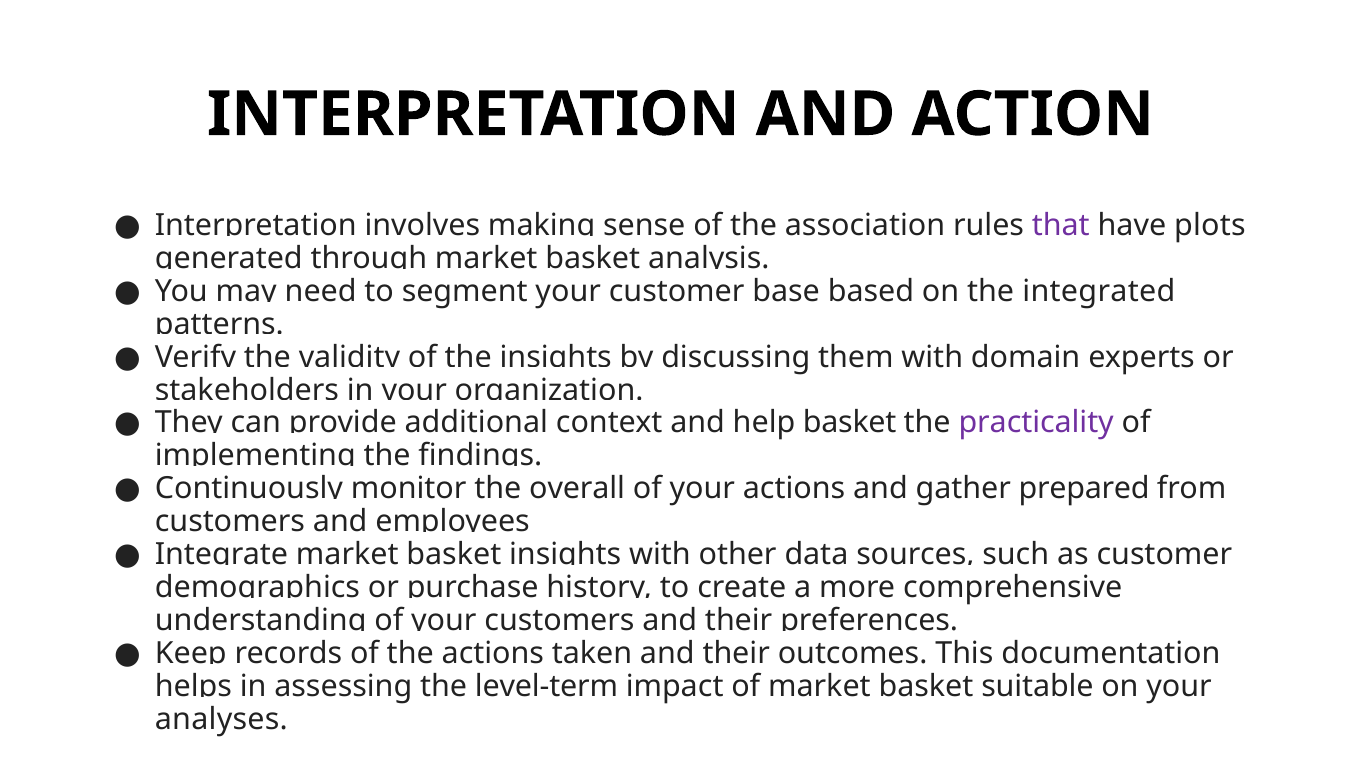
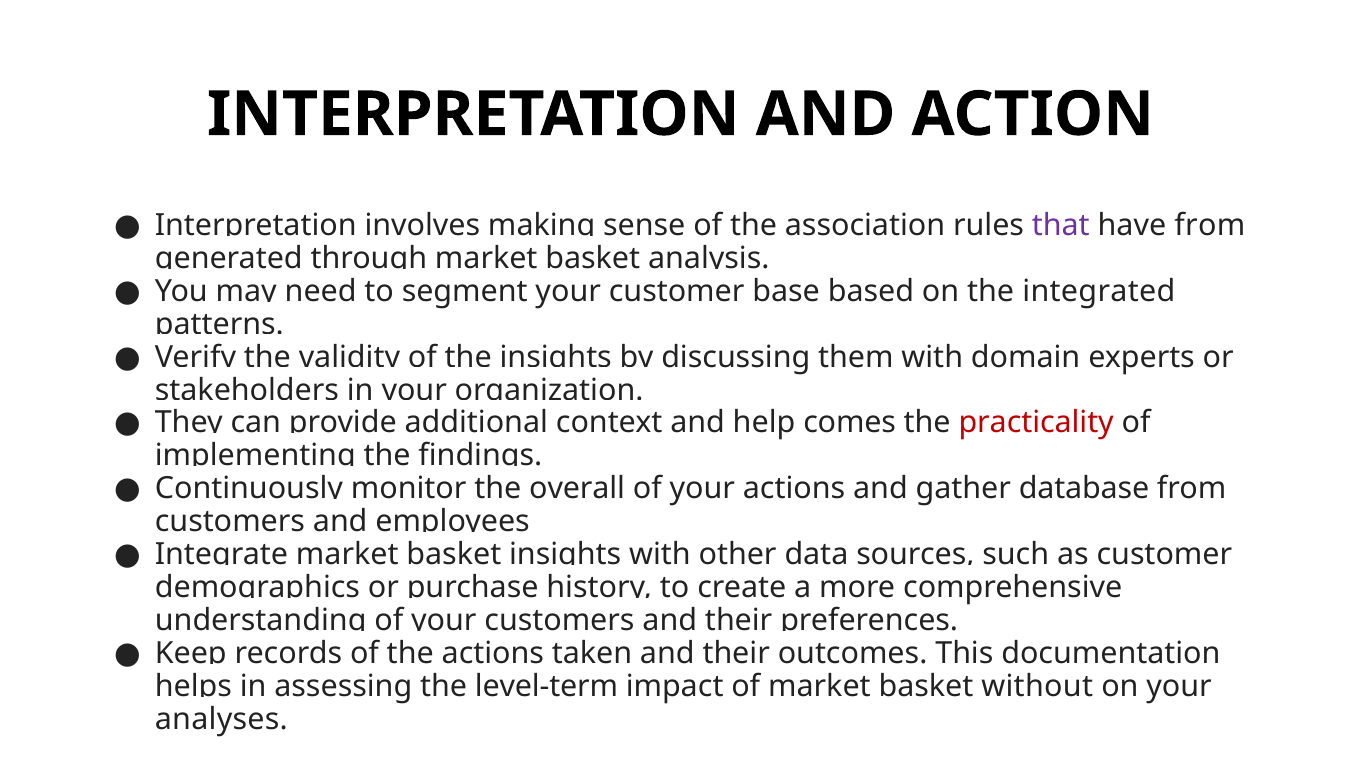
have plots: plots -> from
help basket: basket -> comes
practicality colour: purple -> red
prepared: prepared -> database
suitable: suitable -> without
